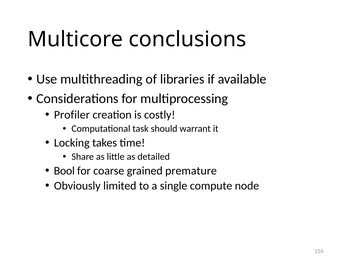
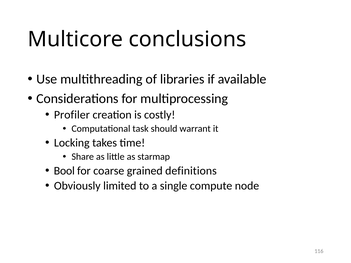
detailed: detailed -> starmap
premature: premature -> definitions
